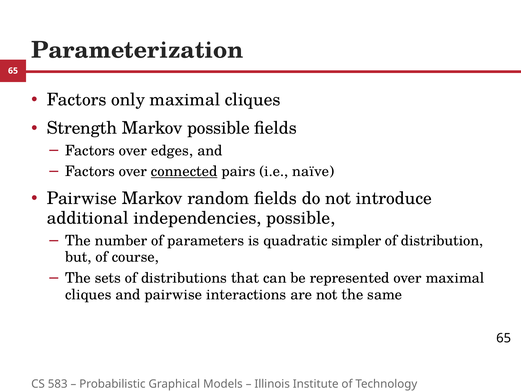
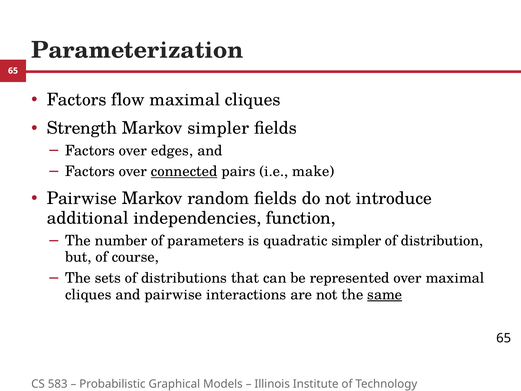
only: only -> flow
Markov possible: possible -> simpler
naïve: naïve -> make
independencies possible: possible -> function
same underline: none -> present
